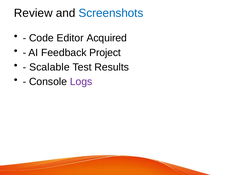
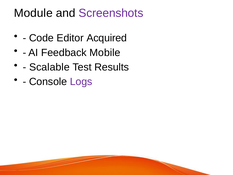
Review: Review -> Module
Screenshots colour: blue -> purple
Project: Project -> Mobile
